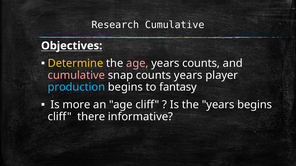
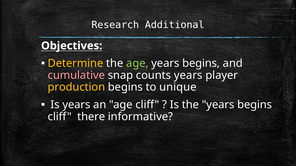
Research Cumulative: Cumulative -> Additional
age at (137, 63) colour: pink -> light green
counts at (201, 63): counts -> begins
production colour: light blue -> yellow
fantasy: fantasy -> unique
Is more: more -> years
